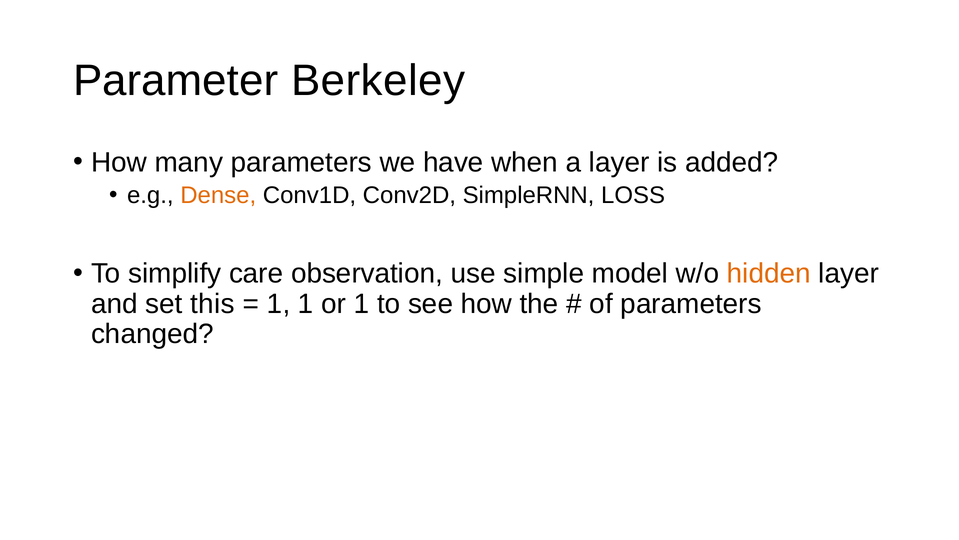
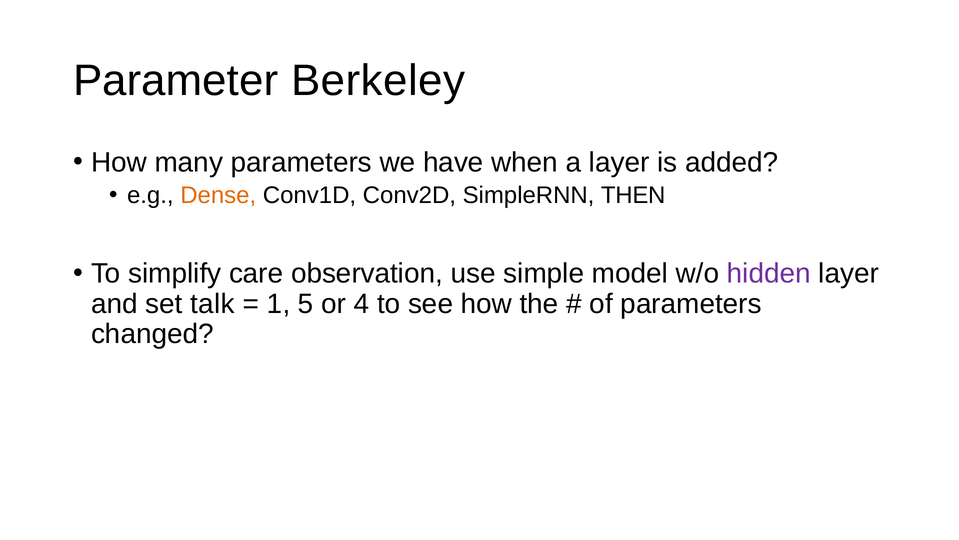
LOSS: LOSS -> THEN
hidden colour: orange -> purple
this: this -> talk
1 1: 1 -> 5
or 1: 1 -> 4
